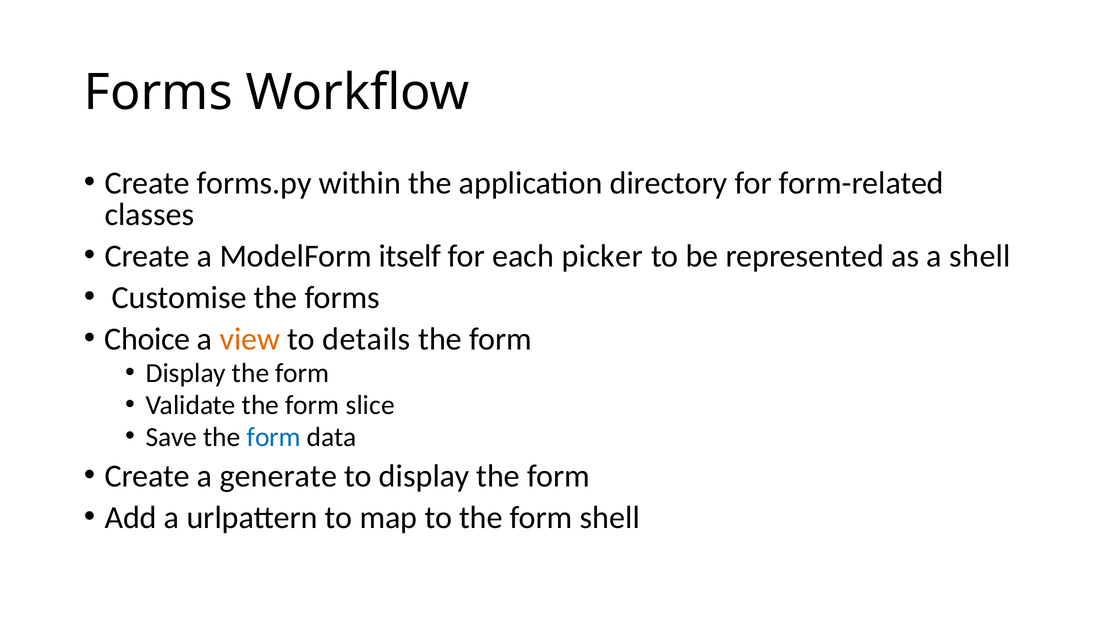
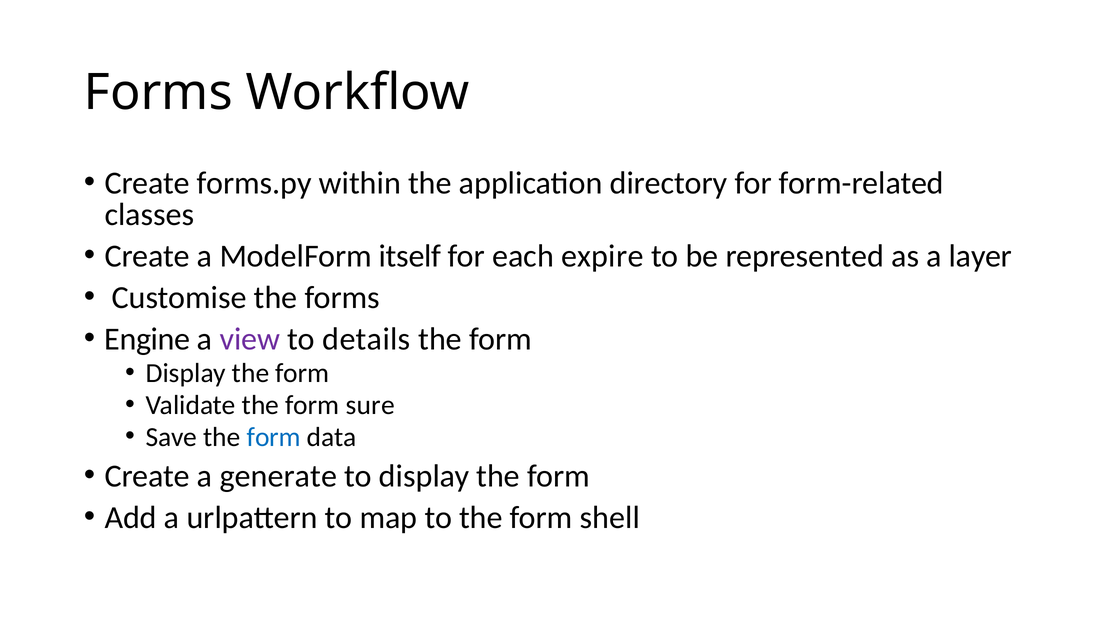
picker: picker -> expire
a shell: shell -> layer
Choice: Choice -> Engine
view colour: orange -> purple
slice: slice -> sure
